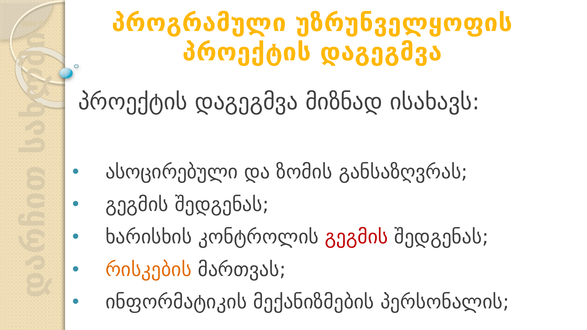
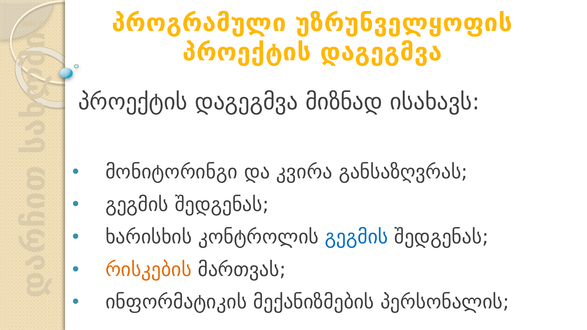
ასოცირებული: ასოცირებული -> მონიტორინგი
ზომის: ზომის -> კვირა
გეგმის at (356, 237) colour: red -> blue
